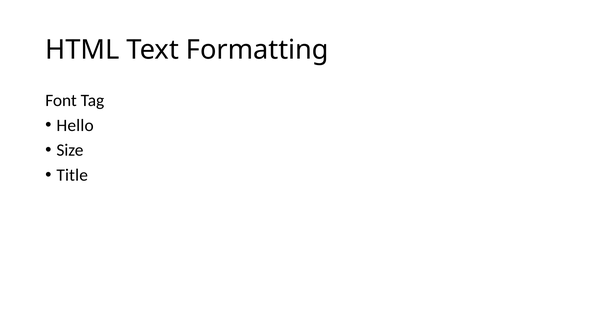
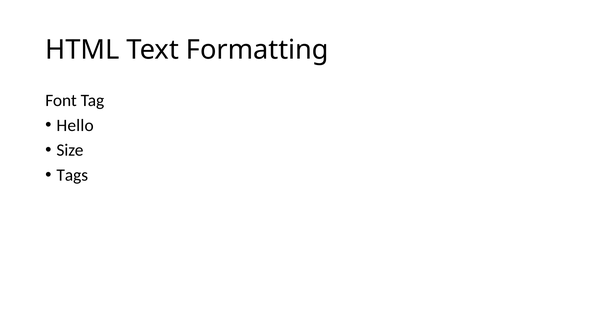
Title: Title -> Tags
